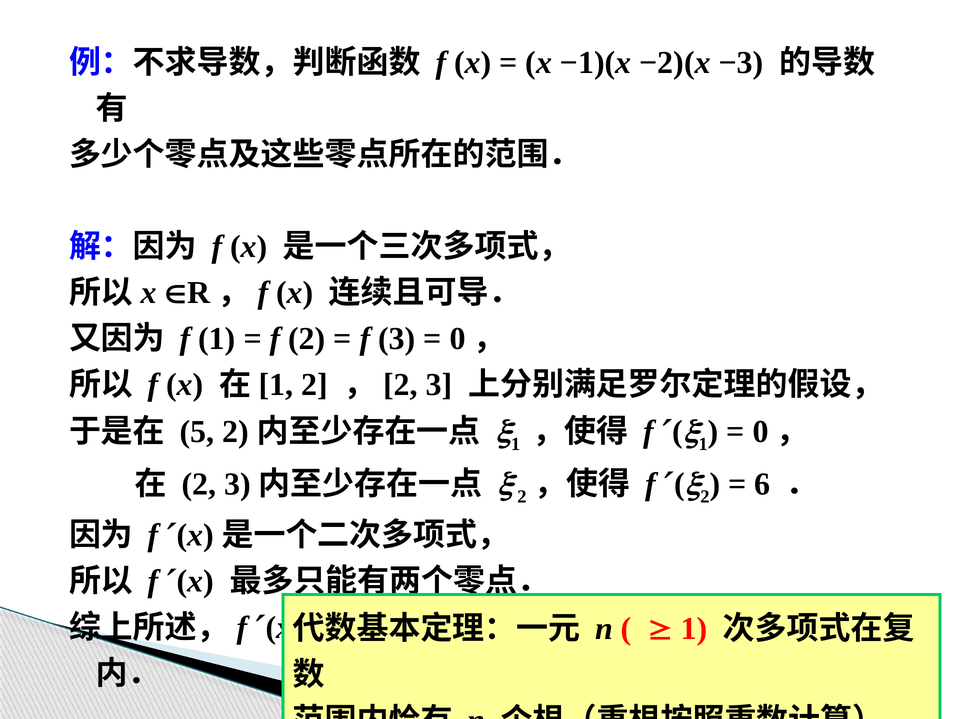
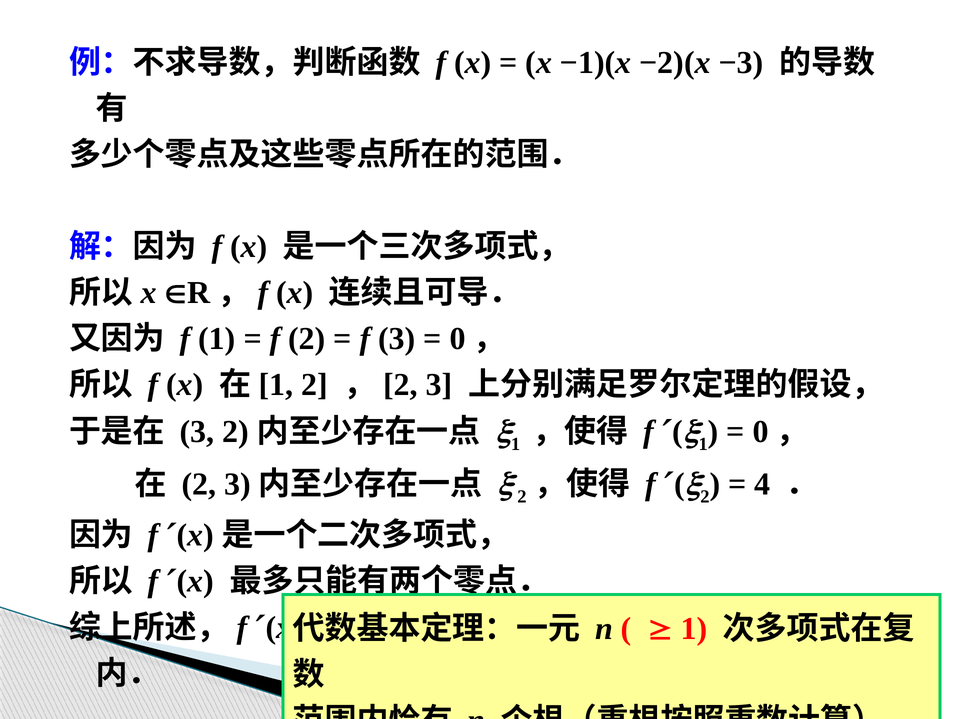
5 at (197, 432): 5 -> 3
6: 6 -> 4
